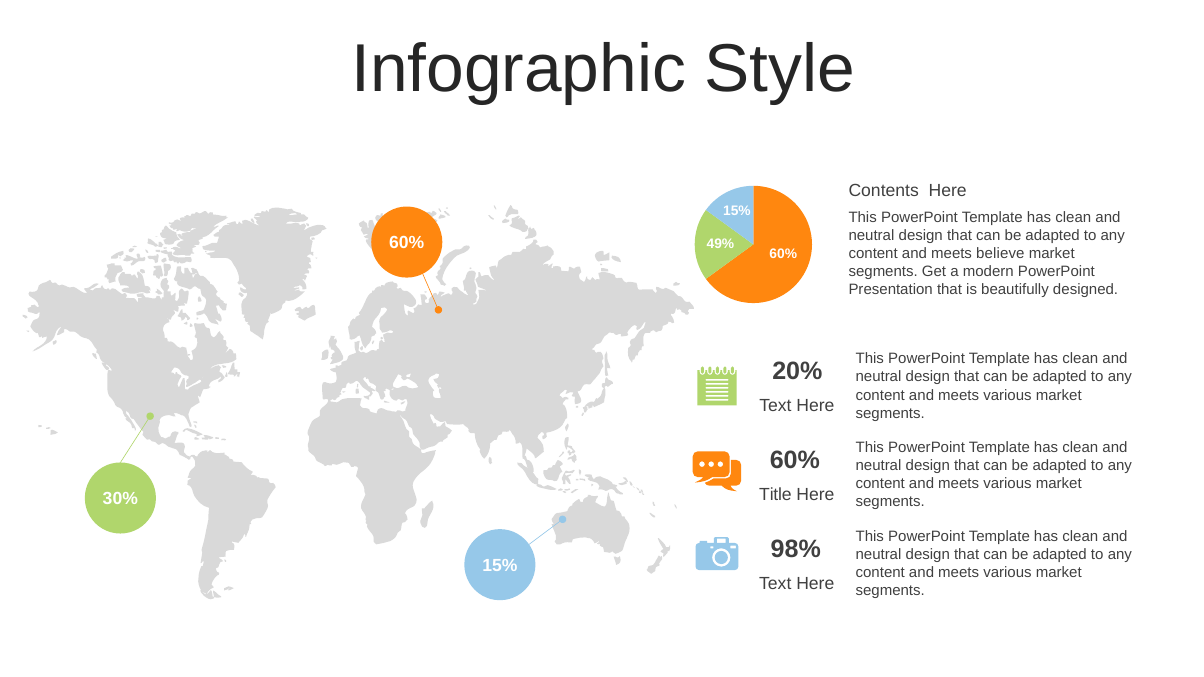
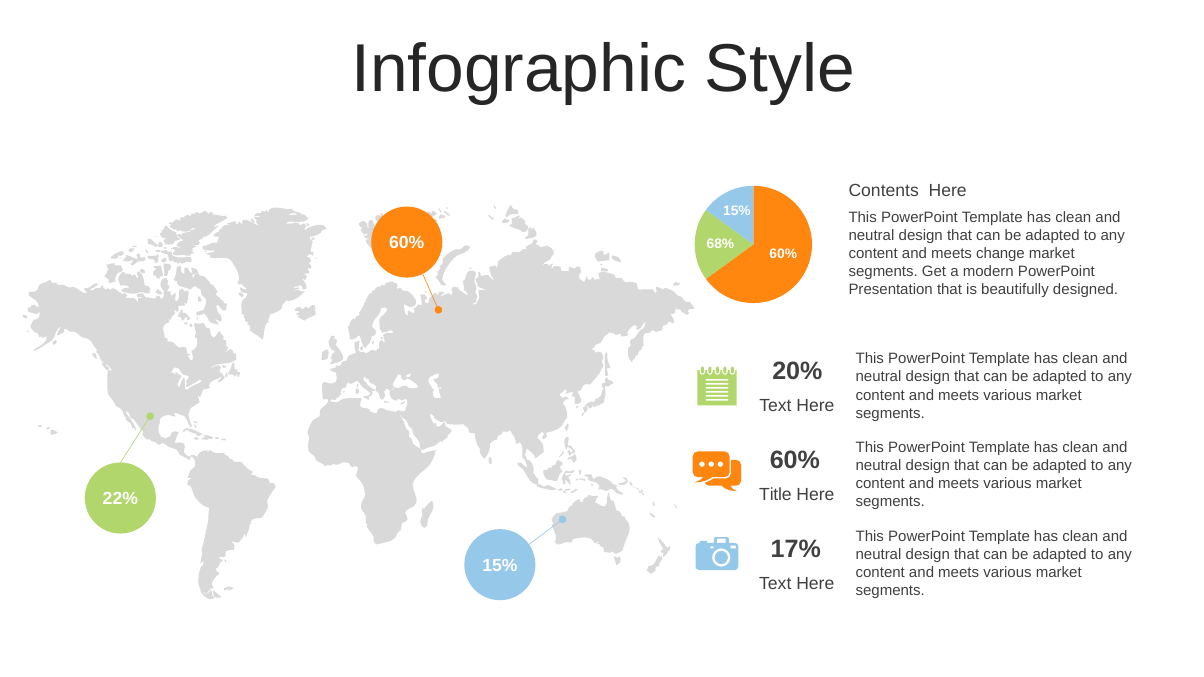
49%: 49% -> 68%
believe: believe -> change
30%: 30% -> 22%
98%: 98% -> 17%
